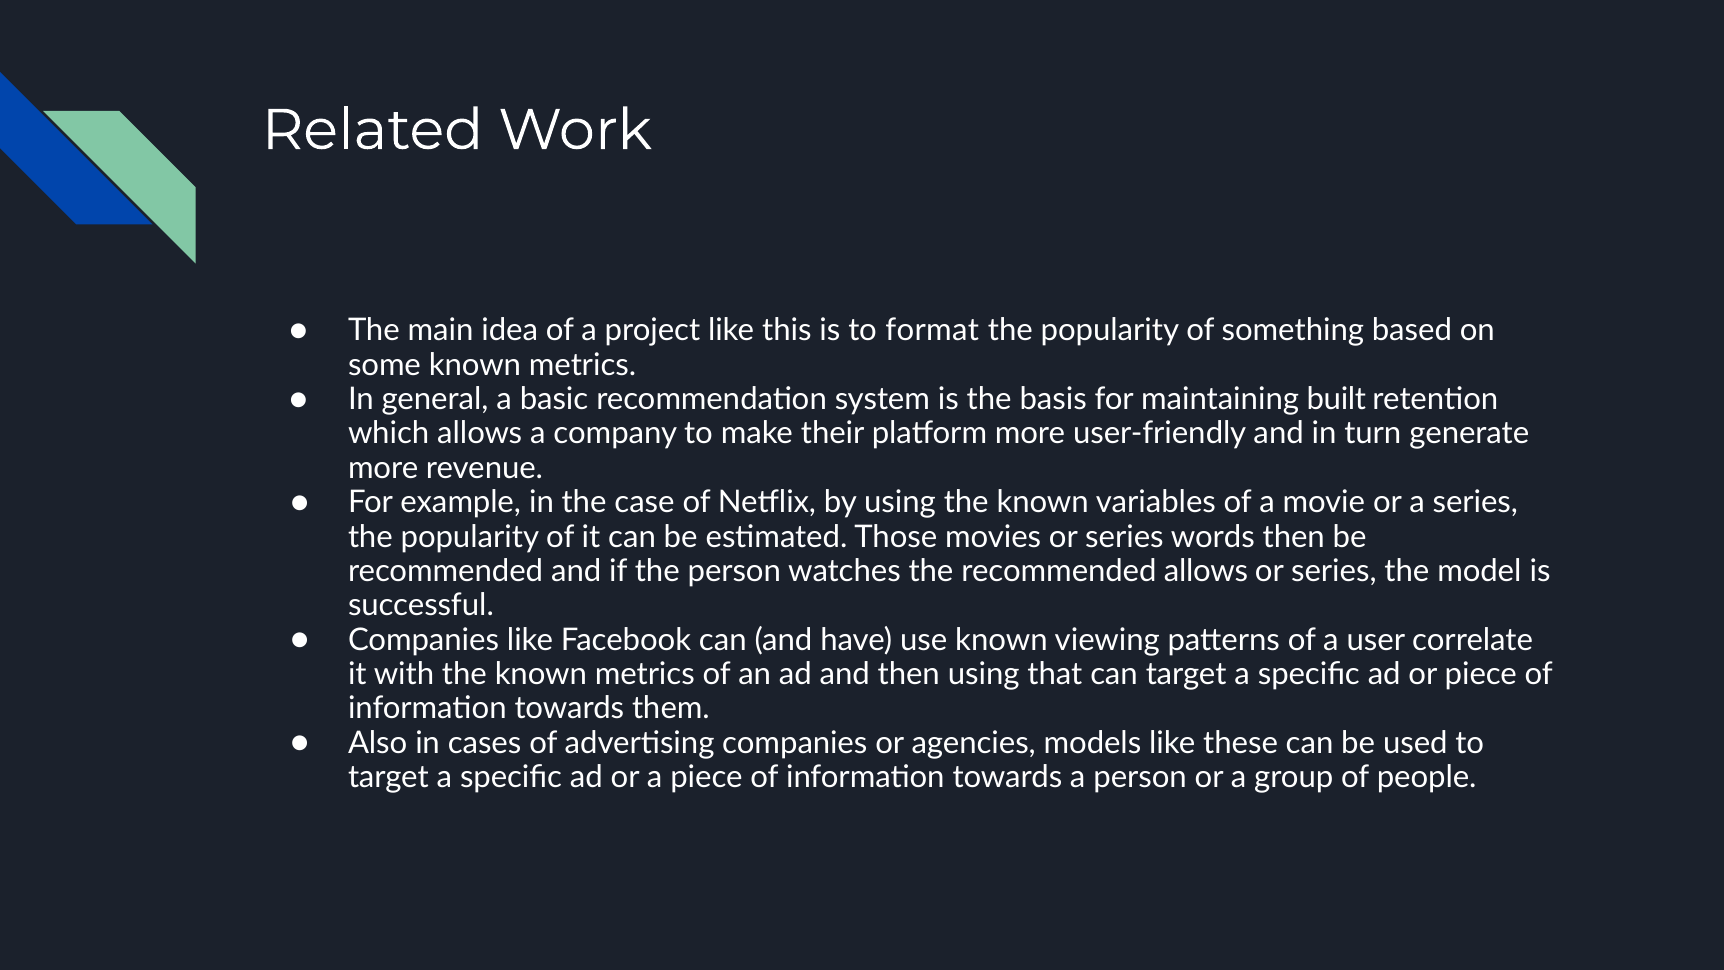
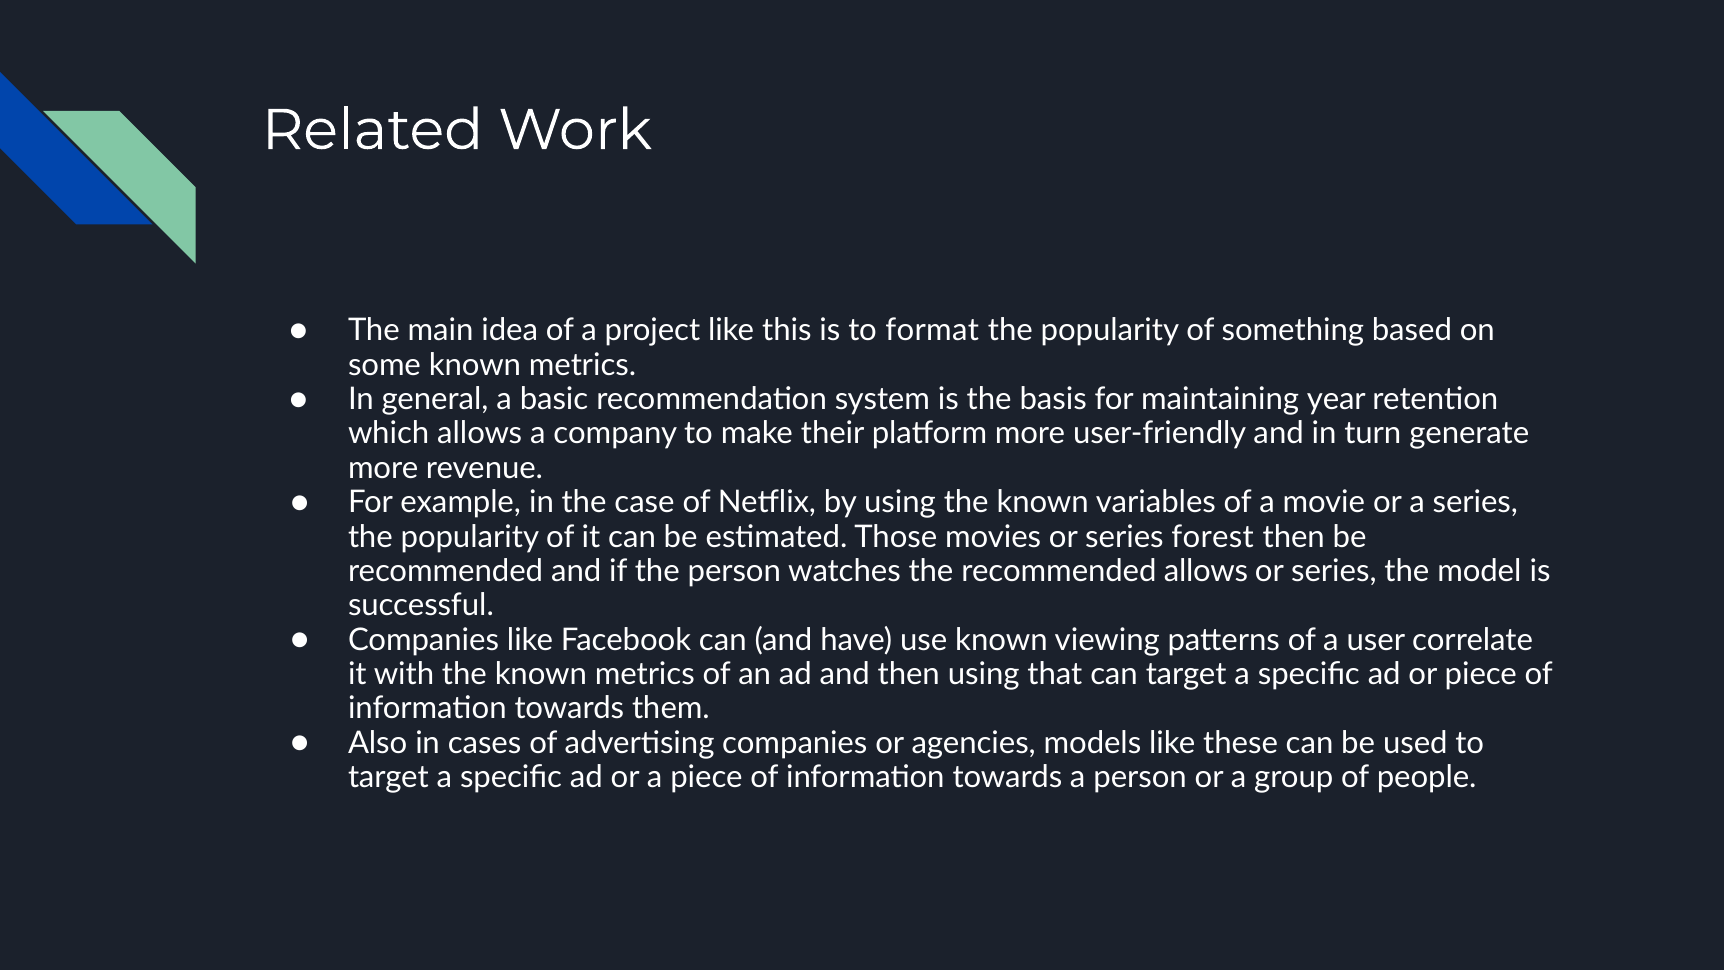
built: built -> year
words: words -> forest
